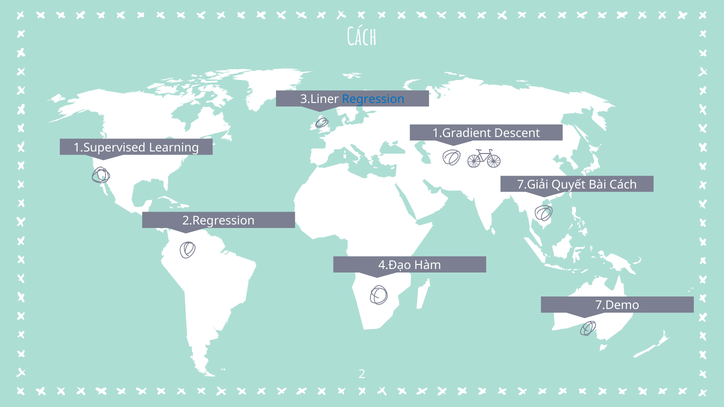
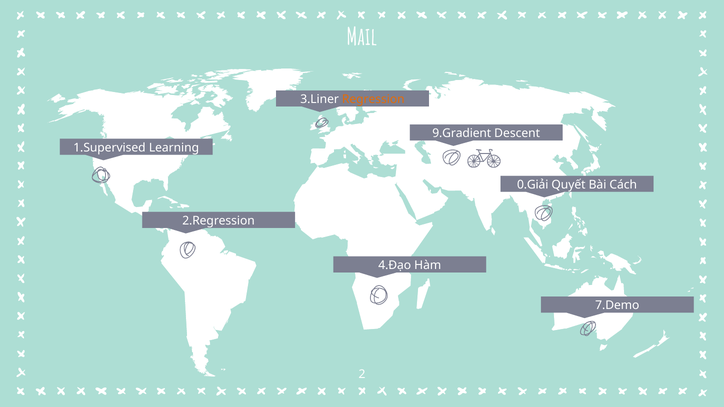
Cách at (362, 37): Cách -> Mail
Regression colour: blue -> orange
1.Gradient: 1.Gradient -> 9.Gradient
7.Giải: 7.Giải -> 0.Giải
